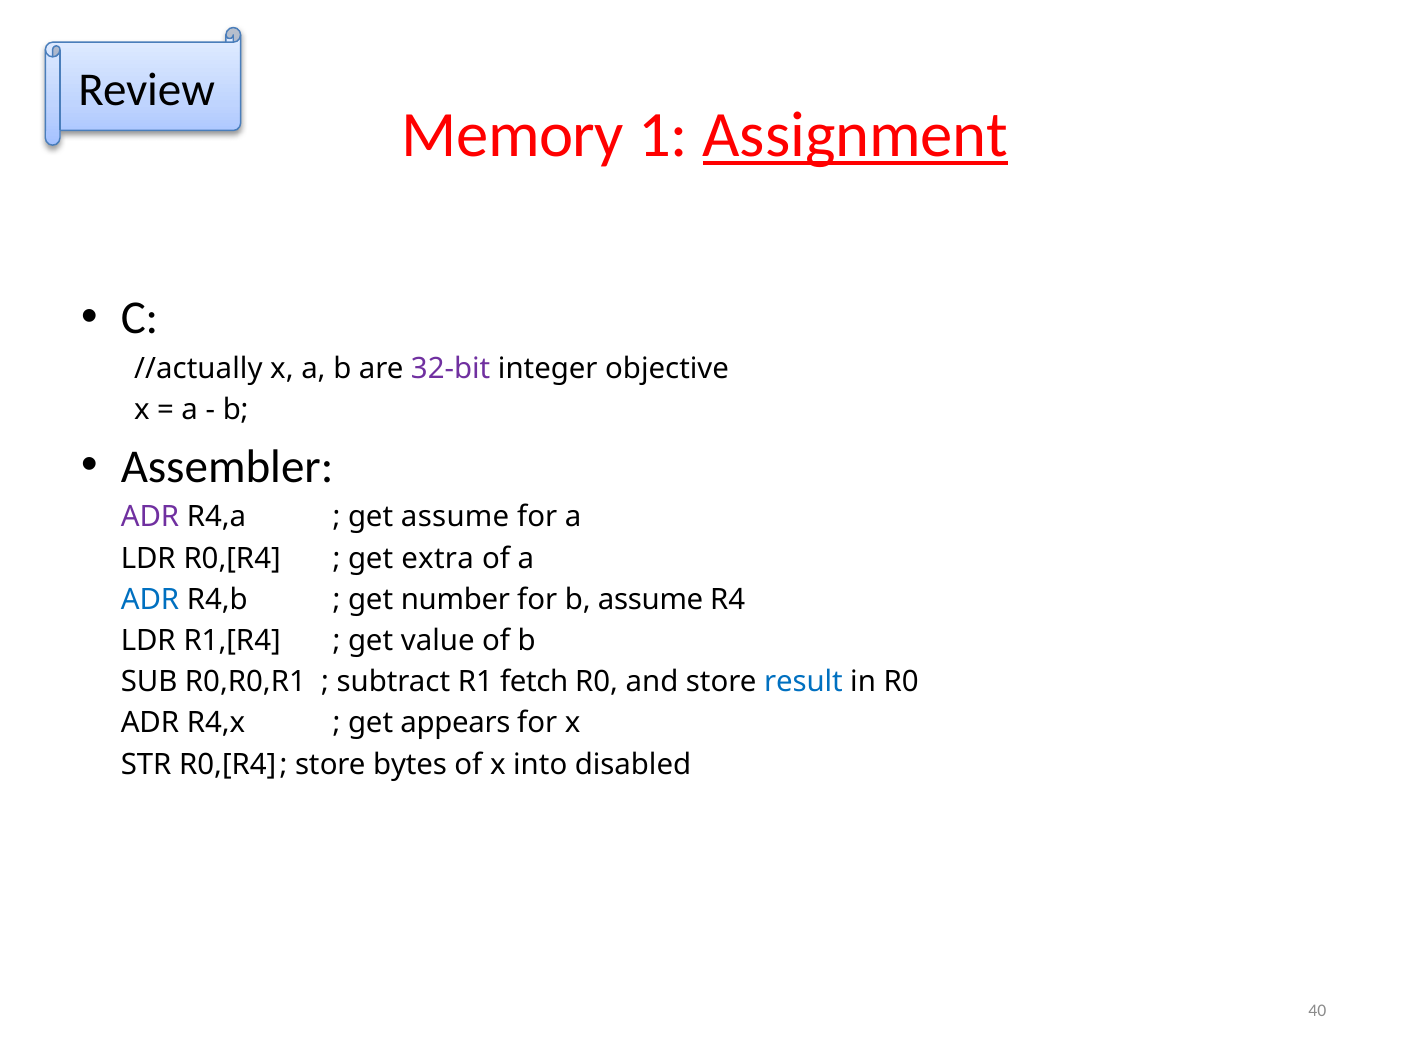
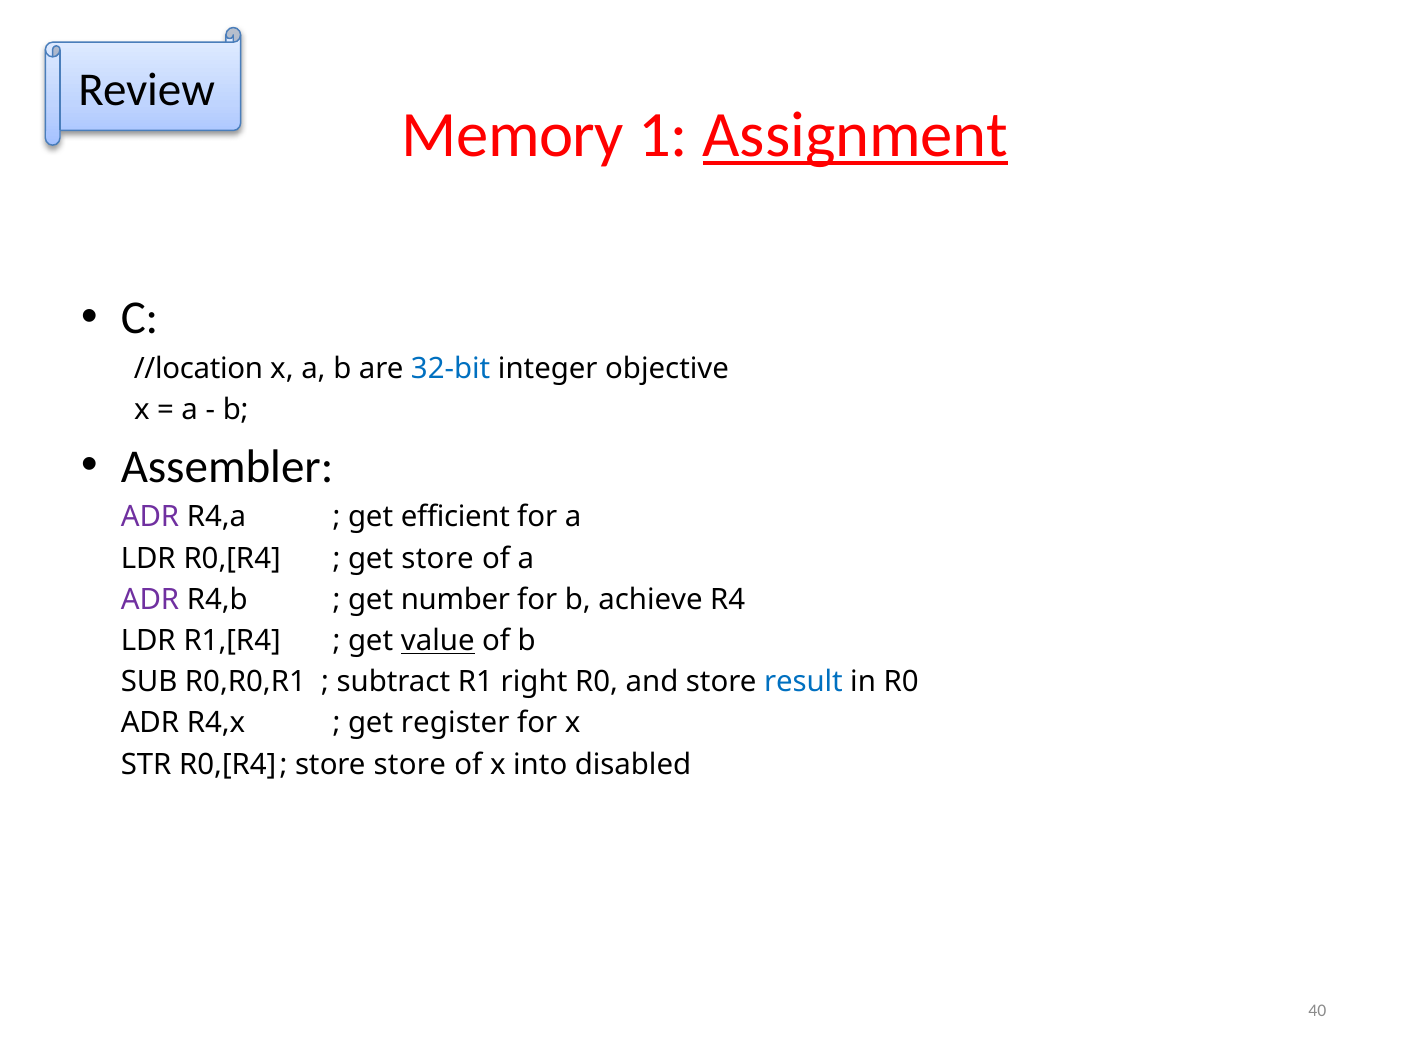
//actually: //actually -> //location
32-bit colour: purple -> blue
get assume: assume -> efficient
get extra: extra -> store
ADR at (150, 599) colour: blue -> purple
b assume: assume -> achieve
value underline: none -> present
fetch: fetch -> right
appears: appears -> register
store bytes: bytes -> store
